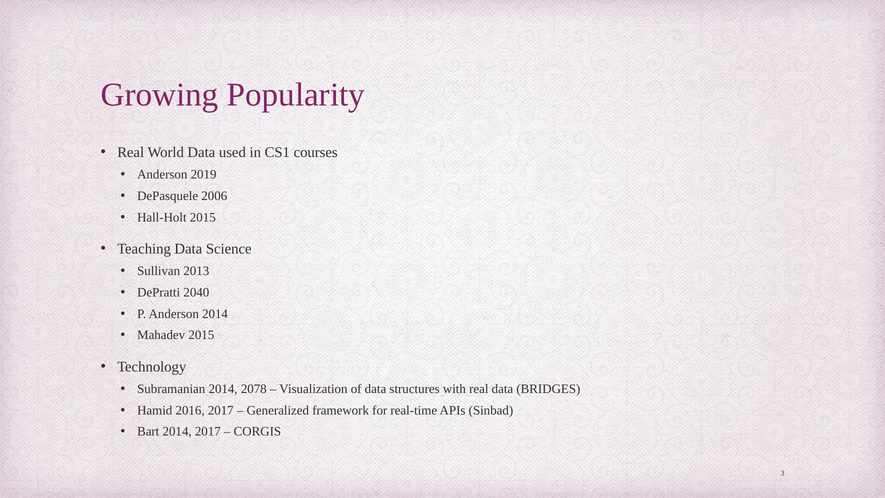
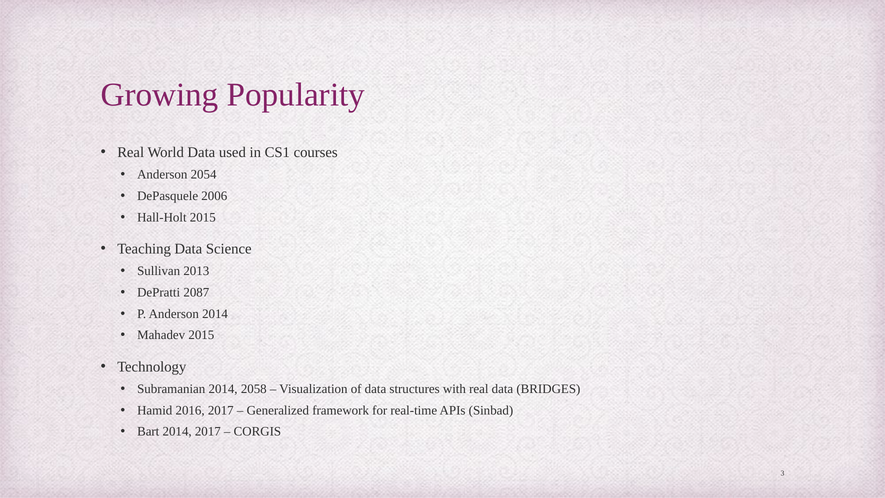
2019: 2019 -> 2054
2040: 2040 -> 2087
2078: 2078 -> 2058
